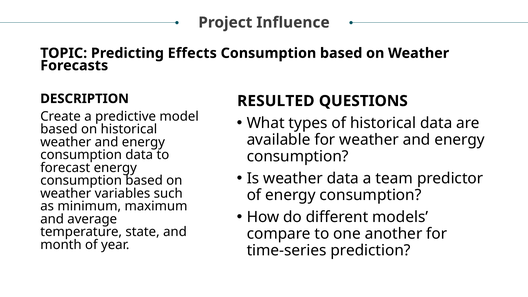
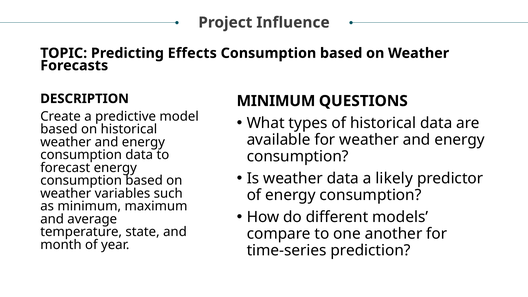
RESULTED at (276, 101): RESULTED -> MINIMUM
team: team -> likely
